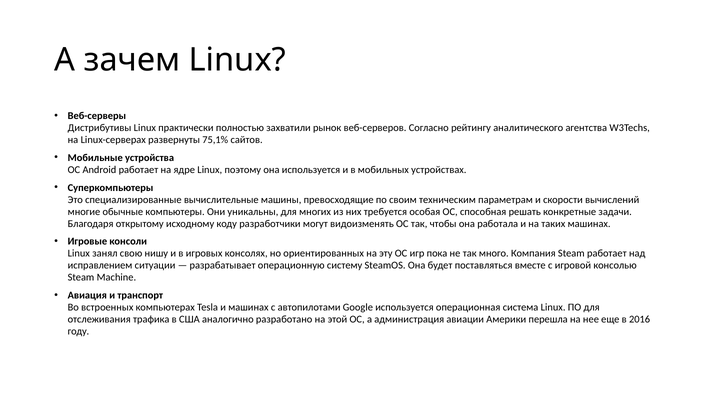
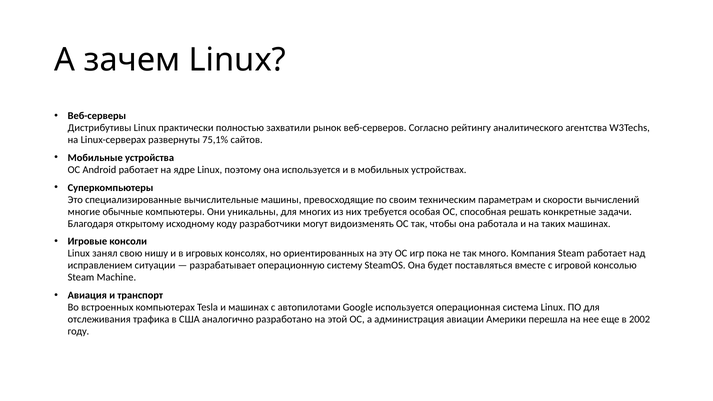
2016: 2016 -> 2002
